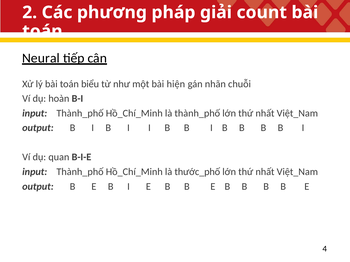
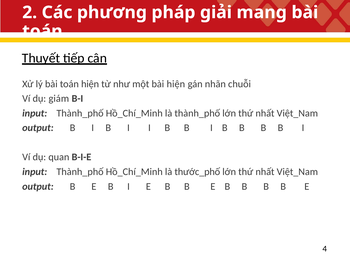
count: count -> mang
Neural: Neural -> Thuyết
toán biểu: biểu -> hiện
hoàn: hoàn -> giám
